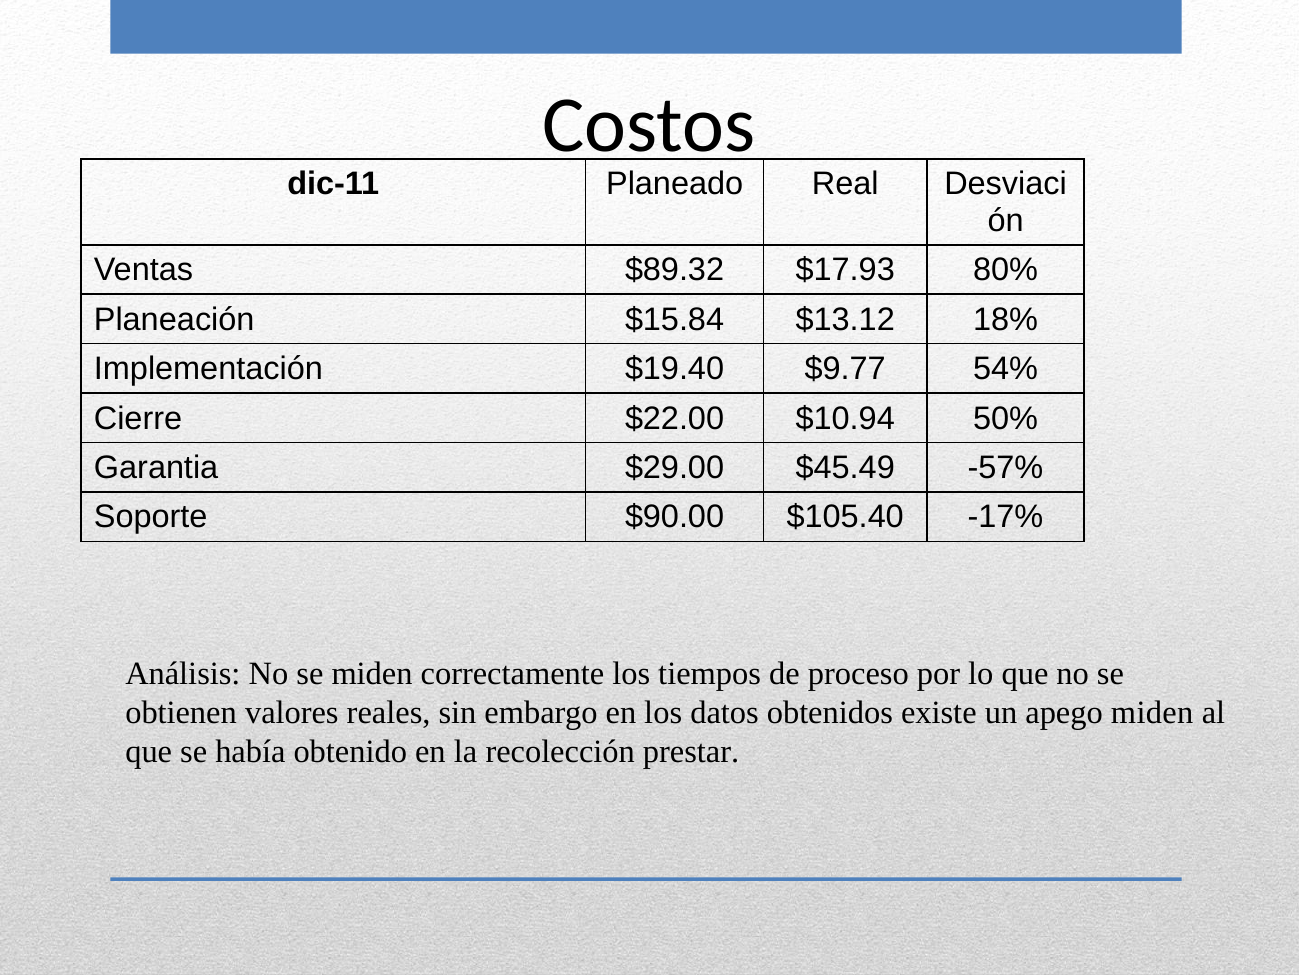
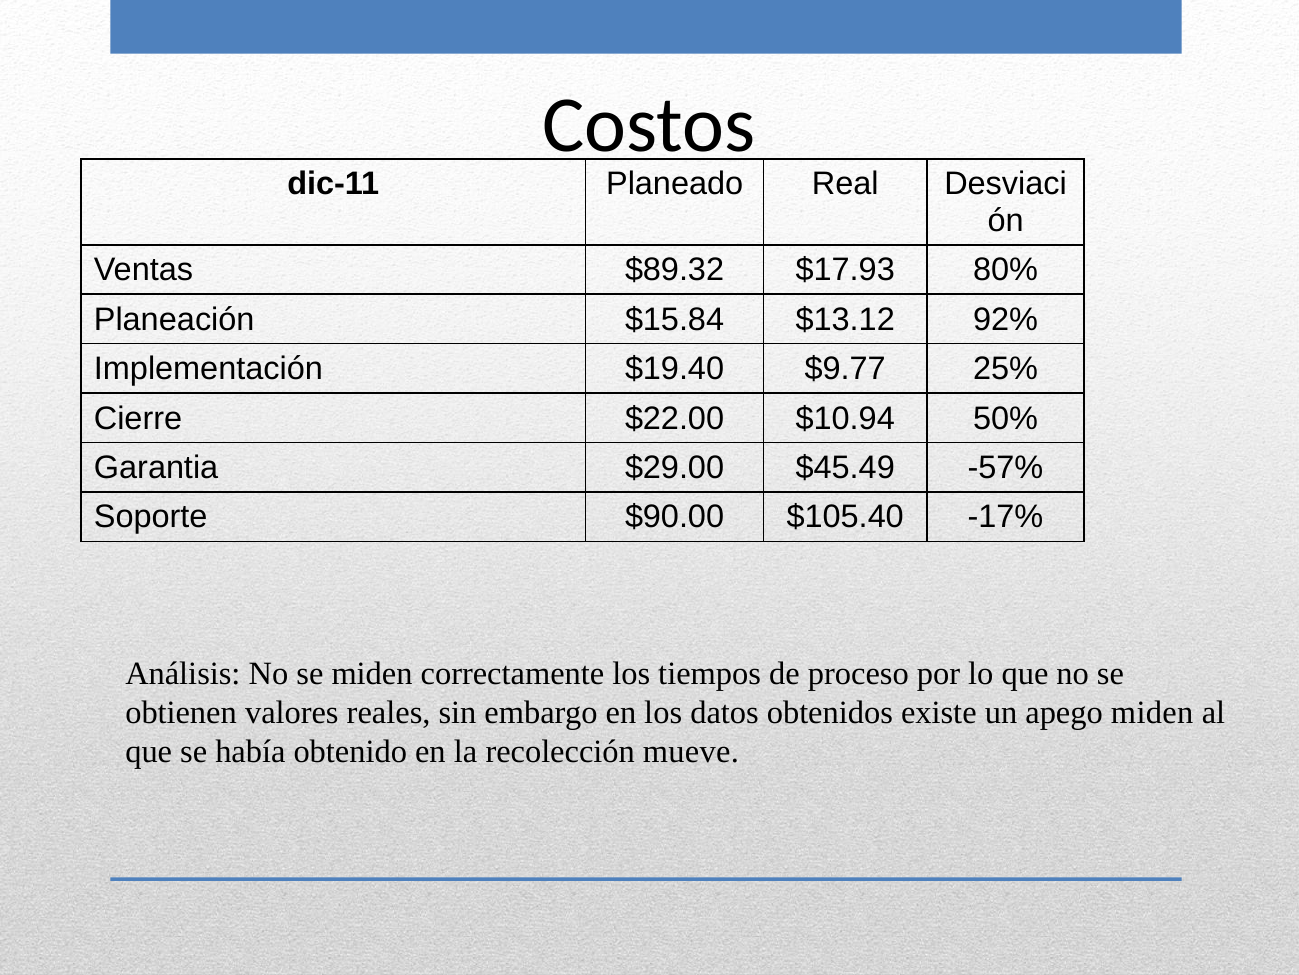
18%: 18% -> 92%
54%: 54% -> 25%
prestar: prestar -> mueve
